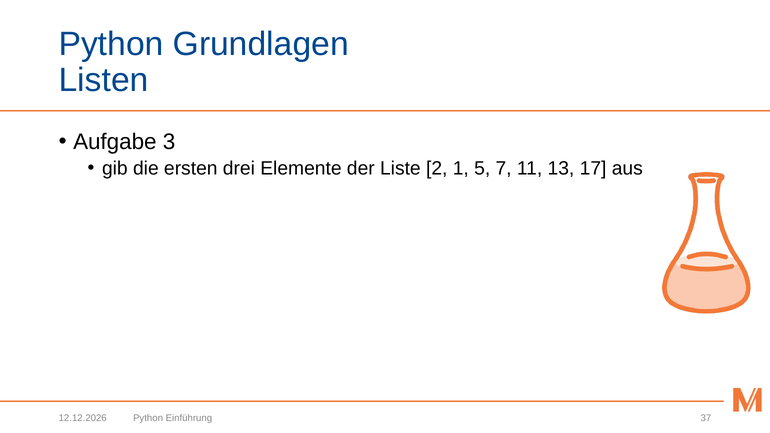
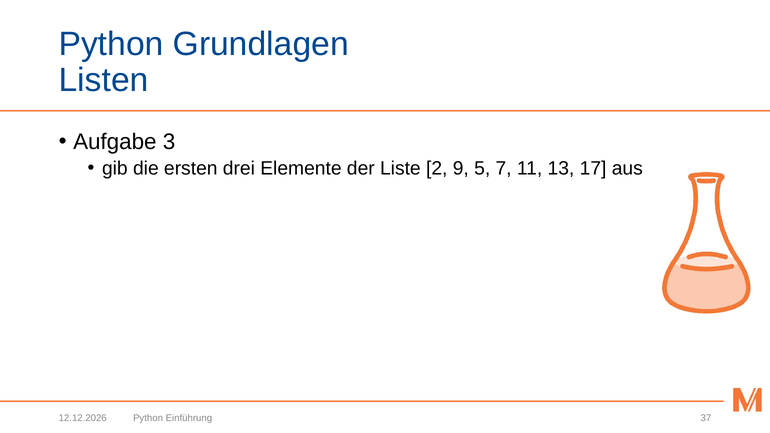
1: 1 -> 9
